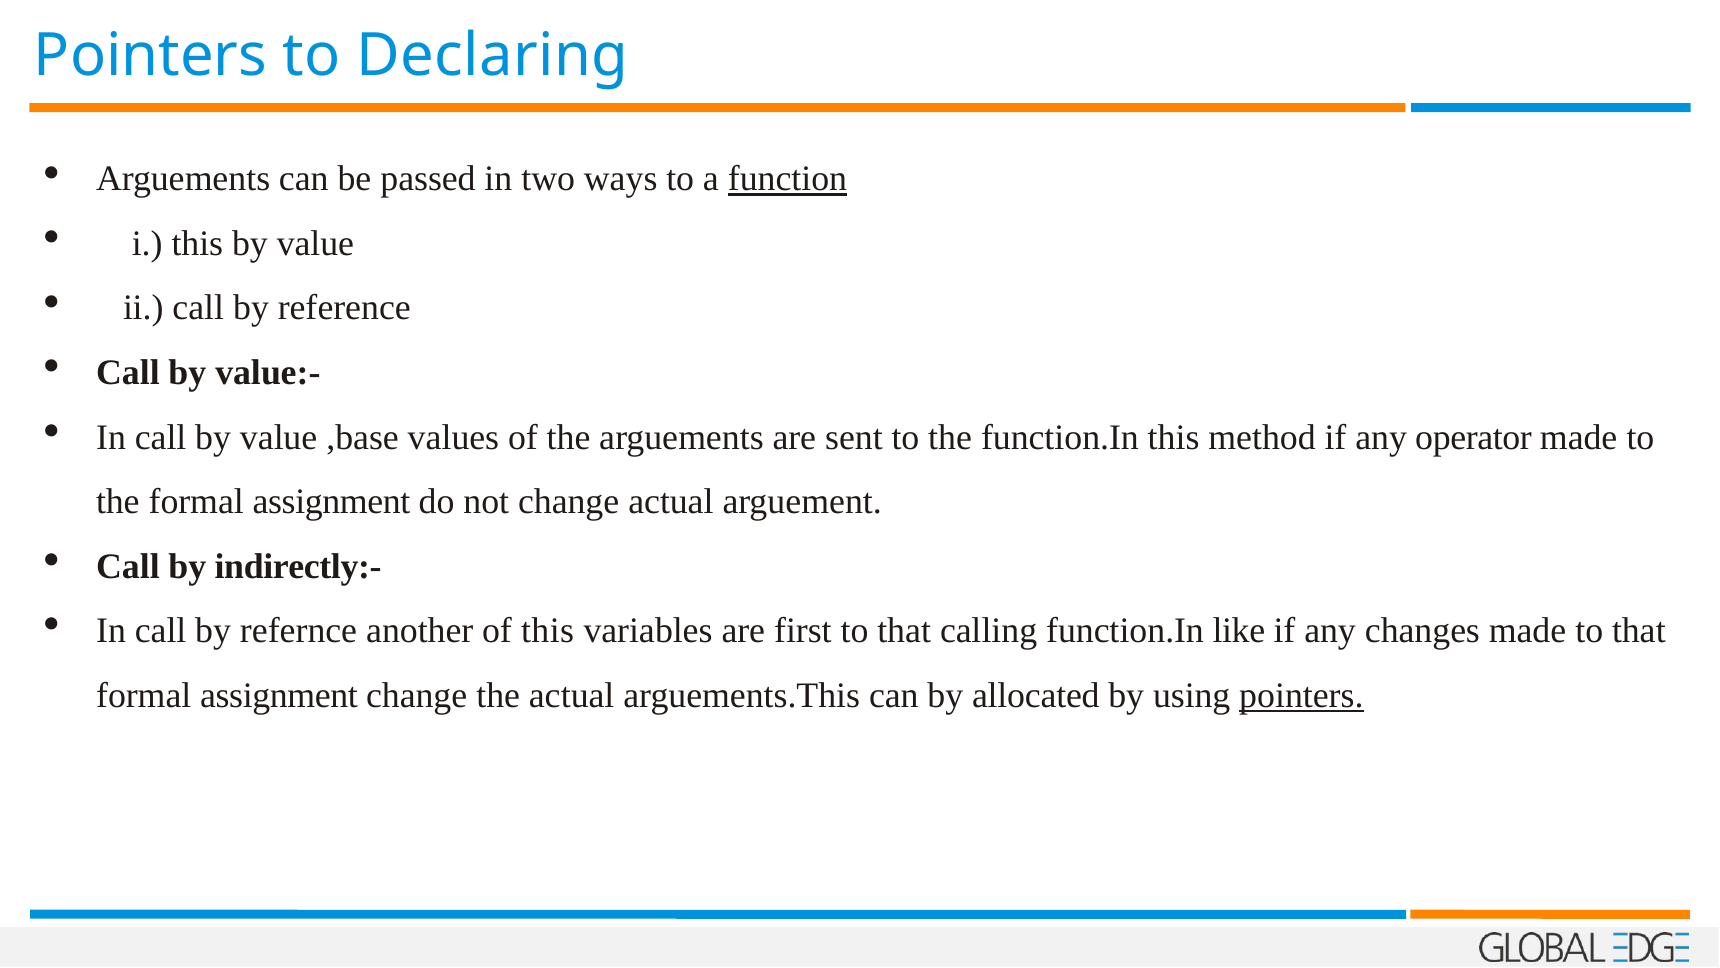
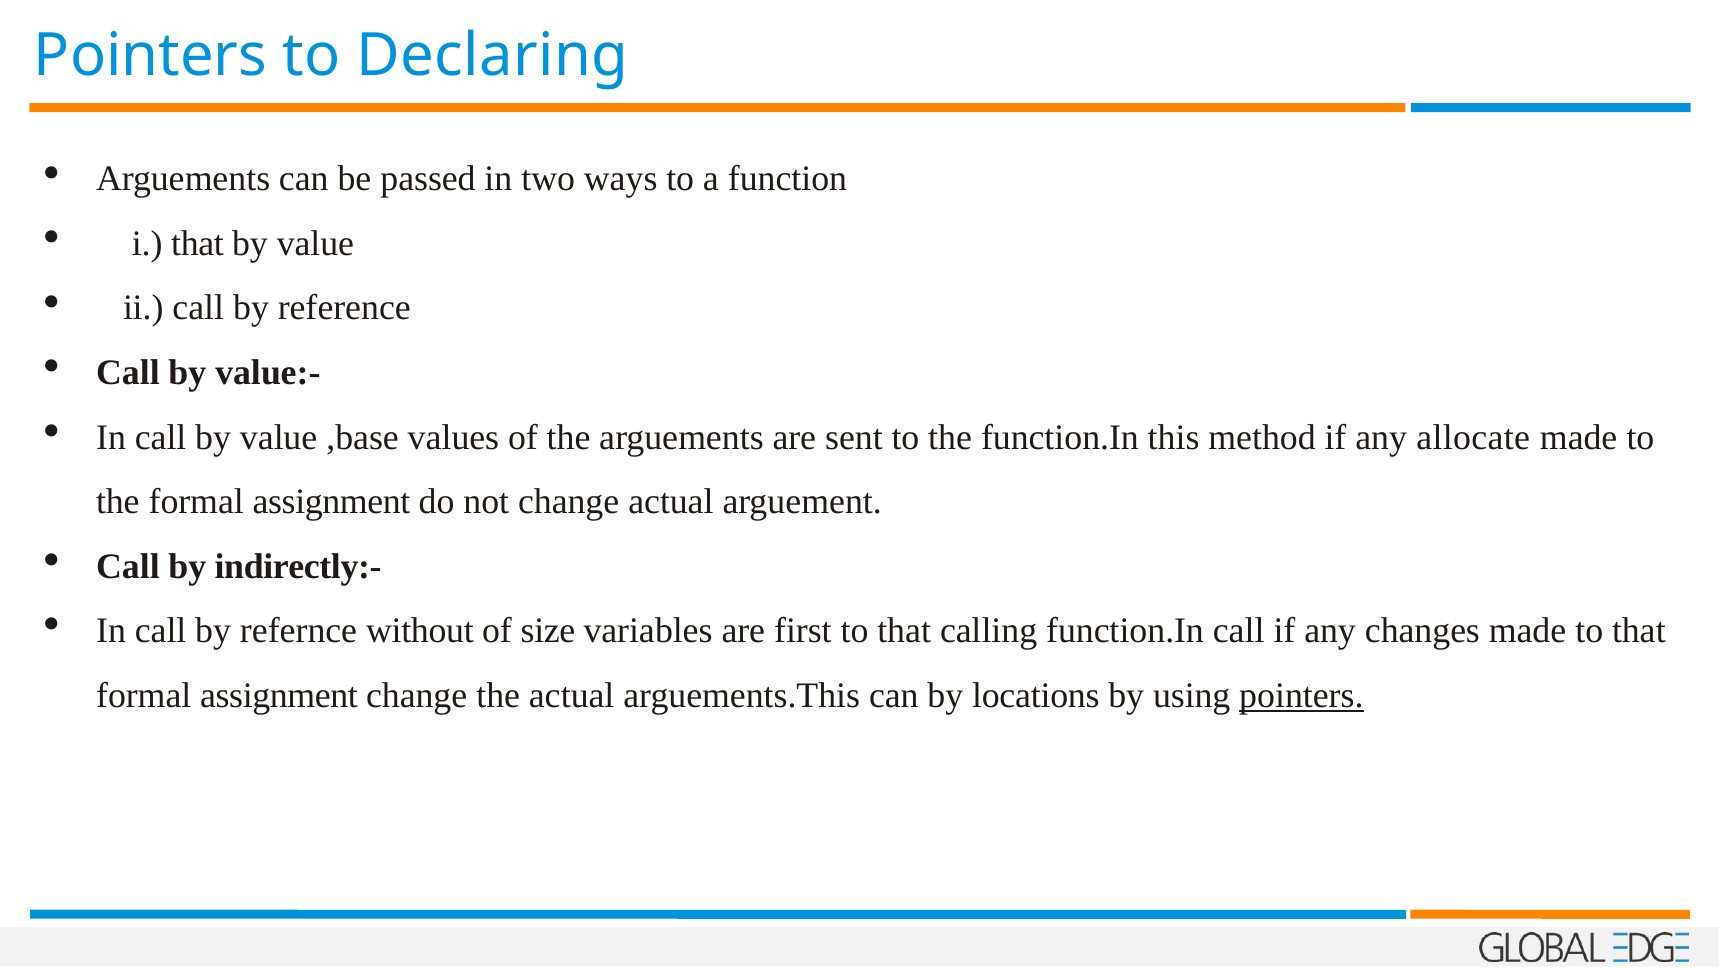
function underline: present -> none
i this: this -> that
operator: operator -> allocate
another: another -> without
of this: this -> size
function.In like: like -> call
allocated: allocated -> locations
